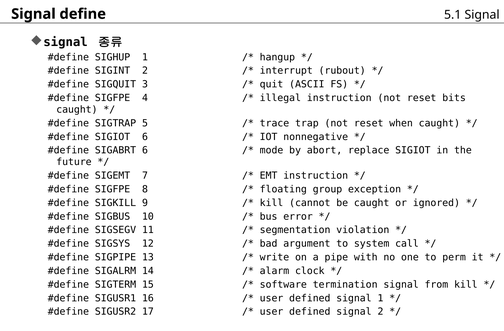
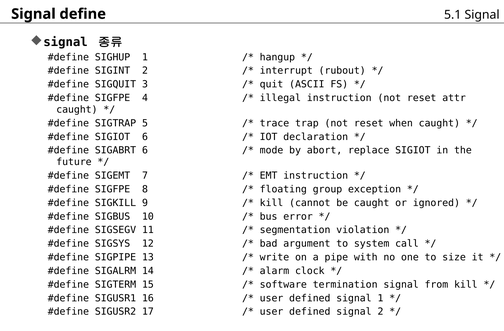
bits: bits -> attr
nonnegative: nonnegative -> declaration
perm: perm -> size
